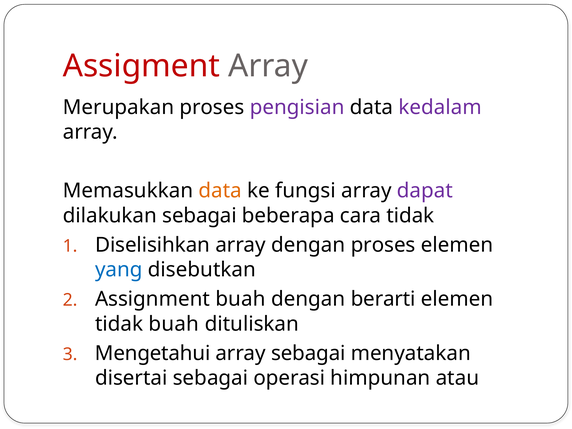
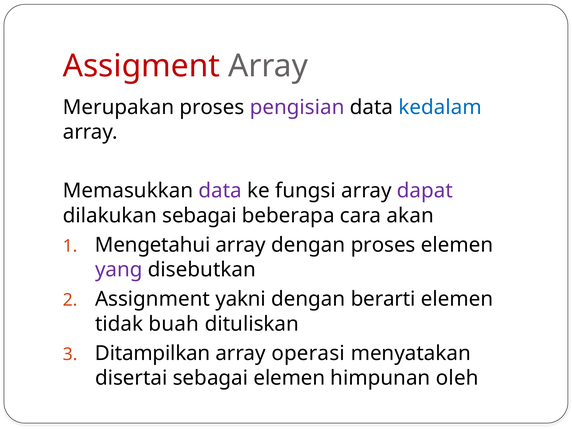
kedalam colour: purple -> blue
data at (220, 191) colour: orange -> purple
cara tidak: tidak -> akan
Diselisihkan: Diselisihkan -> Mengetahui
yang colour: blue -> purple
Assignment buah: buah -> yakni
Mengetahui: Mengetahui -> Ditampilkan
array sebagai: sebagai -> operasi
sebagai operasi: operasi -> elemen
atau: atau -> oleh
